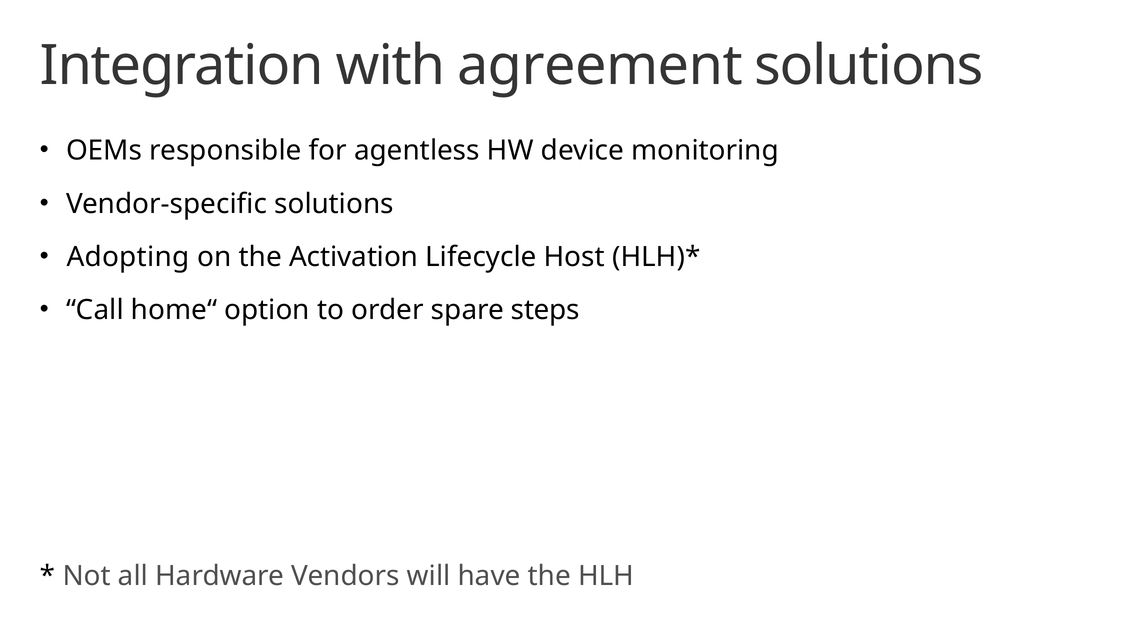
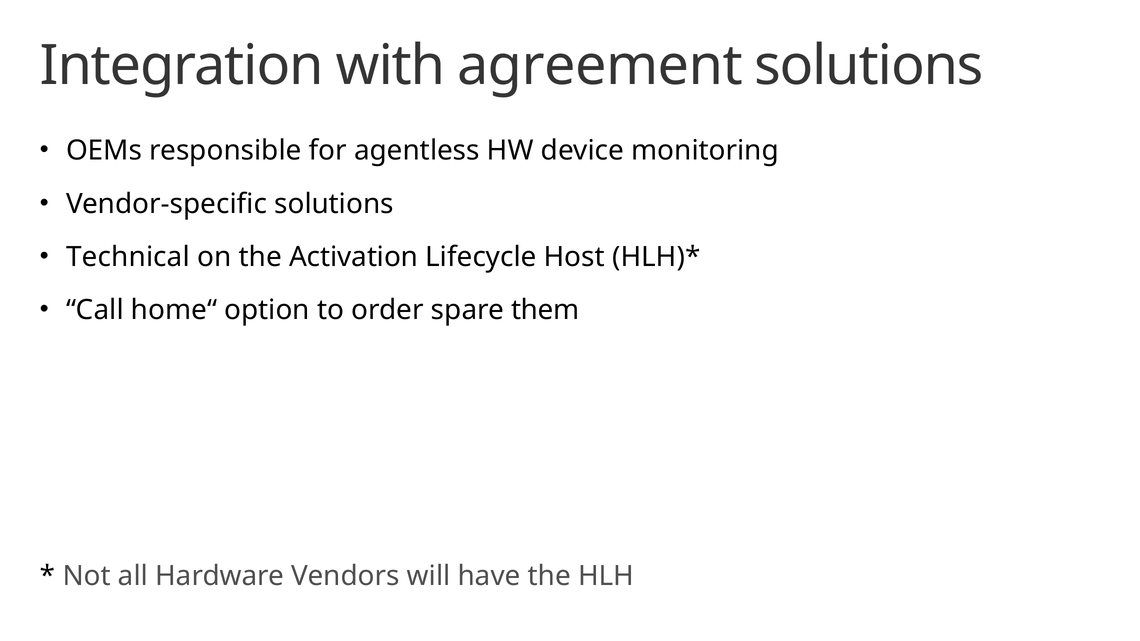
Adopting: Adopting -> Technical
steps: steps -> them
